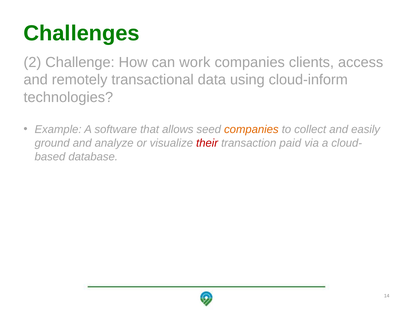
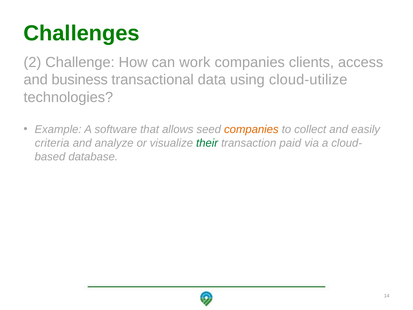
remotely: remotely -> business
cloud-inform: cloud-inform -> cloud-utilize
ground: ground -> criteria
their colour: red -> green
